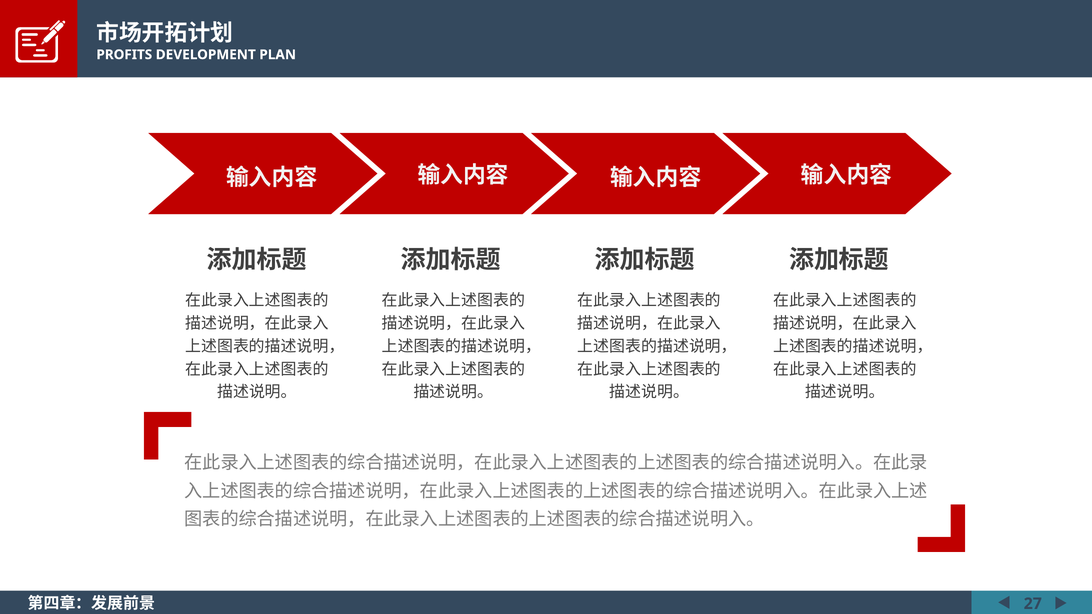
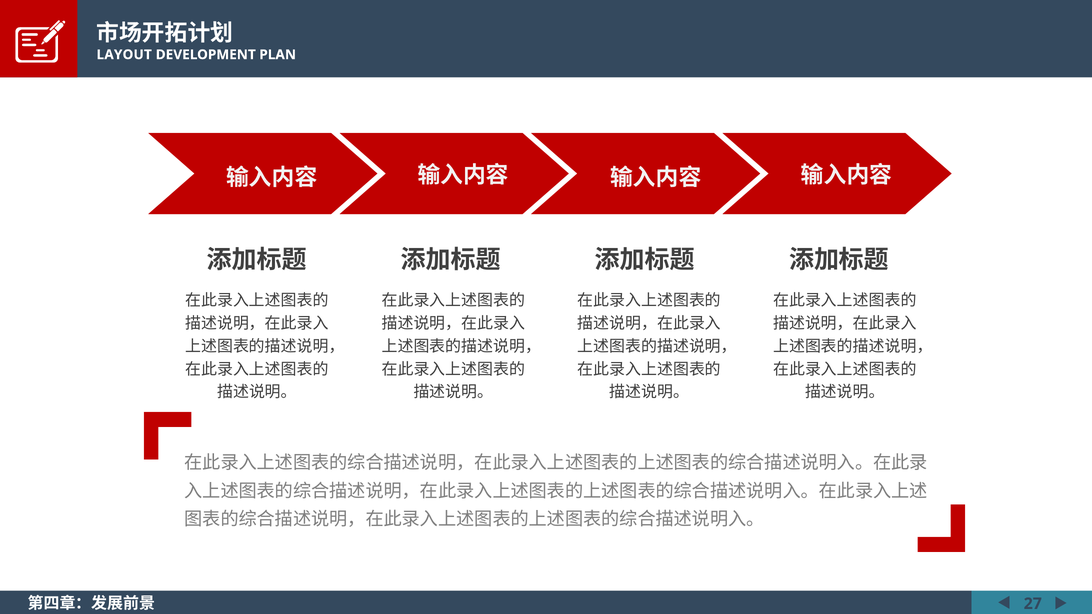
PROFITS: PROFITS -> LAYOUT
